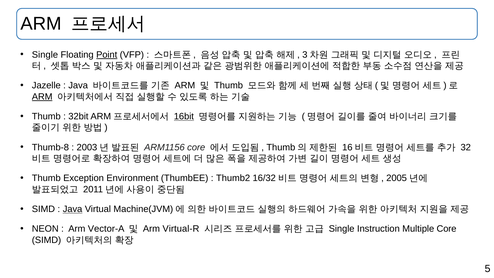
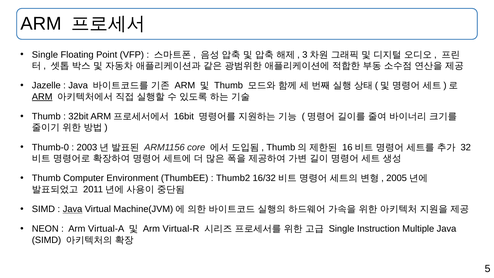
Point underline: present -> none
16bit underline: present -> none
Thumb-8: Thumb-8 -> Thumb-0
Exception: Exception -> Computer
Vector-A: Vector-A -> Virtual-A
Multiple Core: Core -> Java
